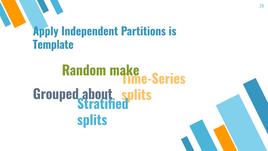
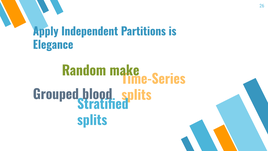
Template: Template -> Elegance
about: about -> blood
